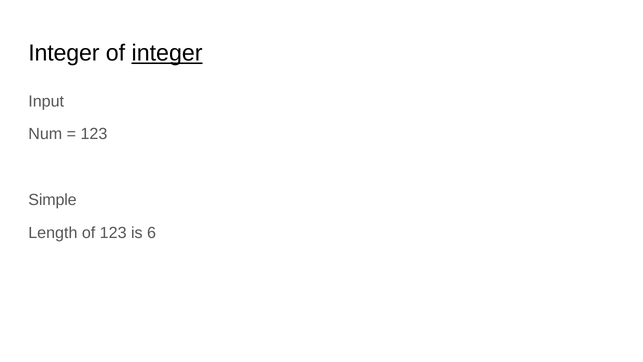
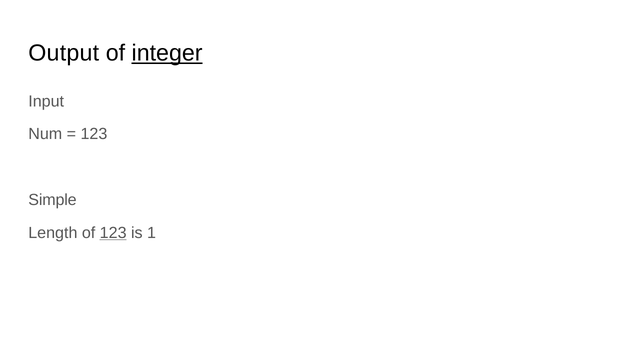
Integer at (64, 53): Integer -> Output
123 at (113, 233) underline: none -> present
6: 6 -> 1
